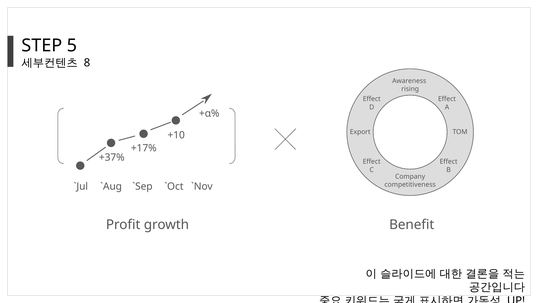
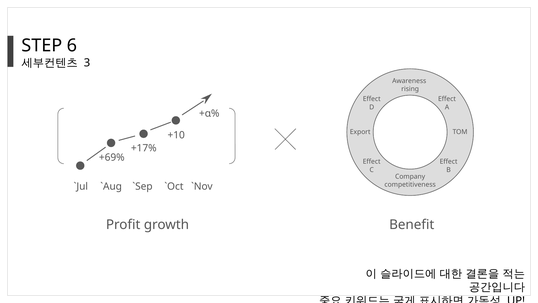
5: 5 -> 6
8: 8 -> 3
+37%: +37% -> +69%
